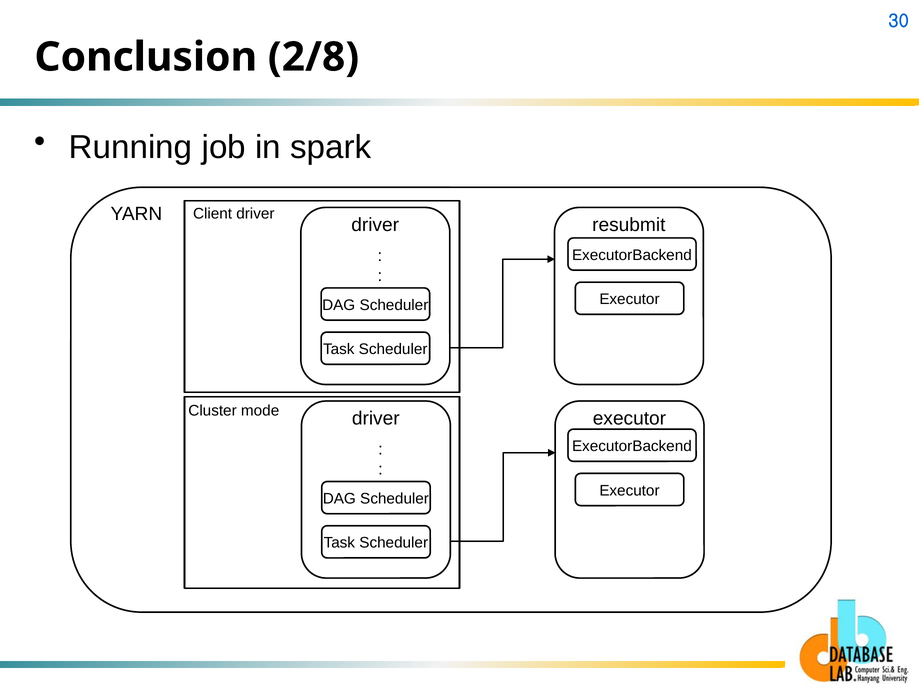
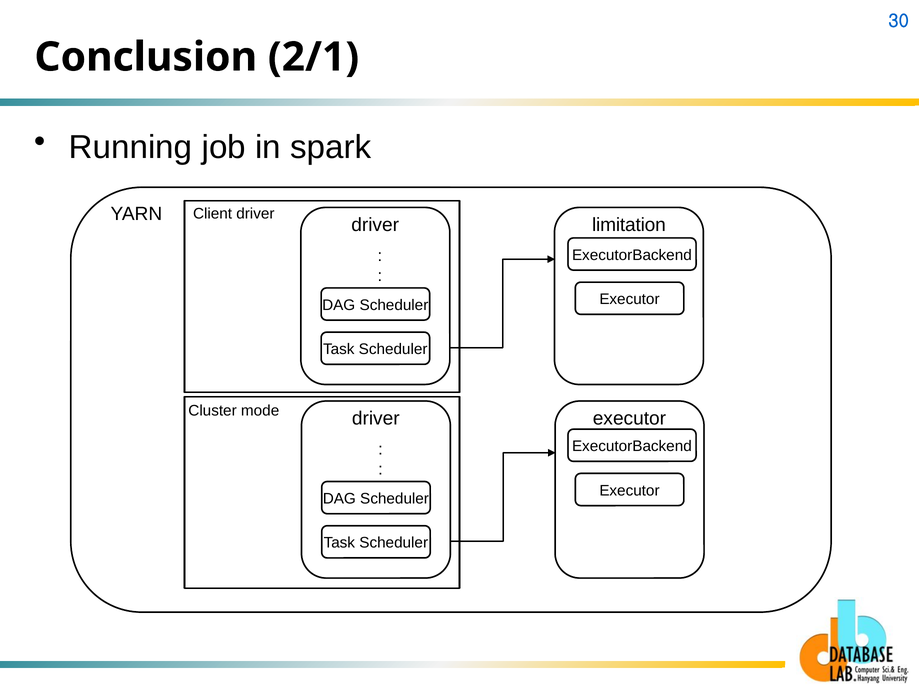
2/8: 2/8 -> 2/1
resubmit: resubmit -> limitation
